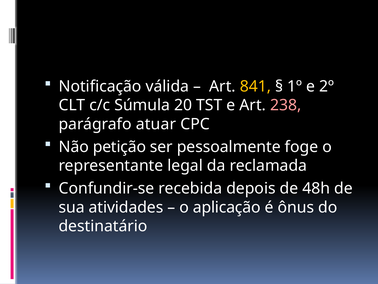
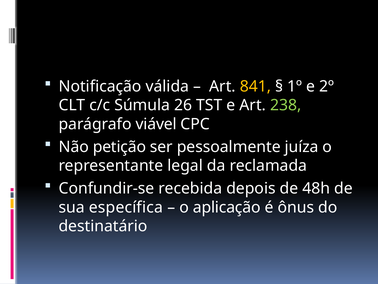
20: 20 -> 26
238 colour: pink -> light green
atuar: atuar -> viável
foge: foge -> juíza
atividades: atividades -> específica
